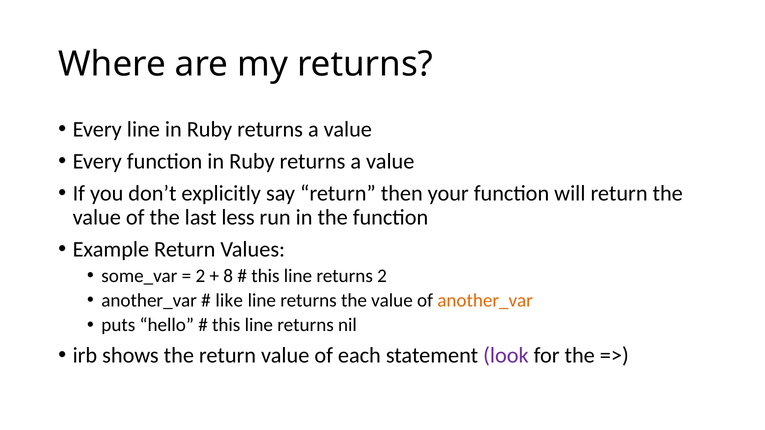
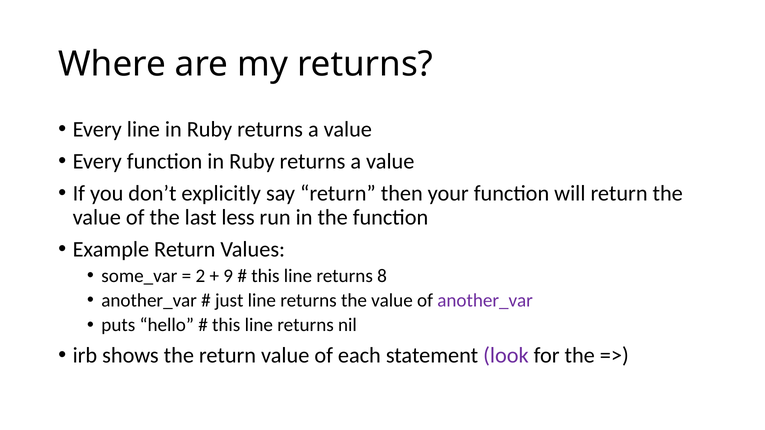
8: 8 -> 9
returns 2: 2 -> 8
like: like -> just
another_var at (485, 301) colour: orange -> purple
